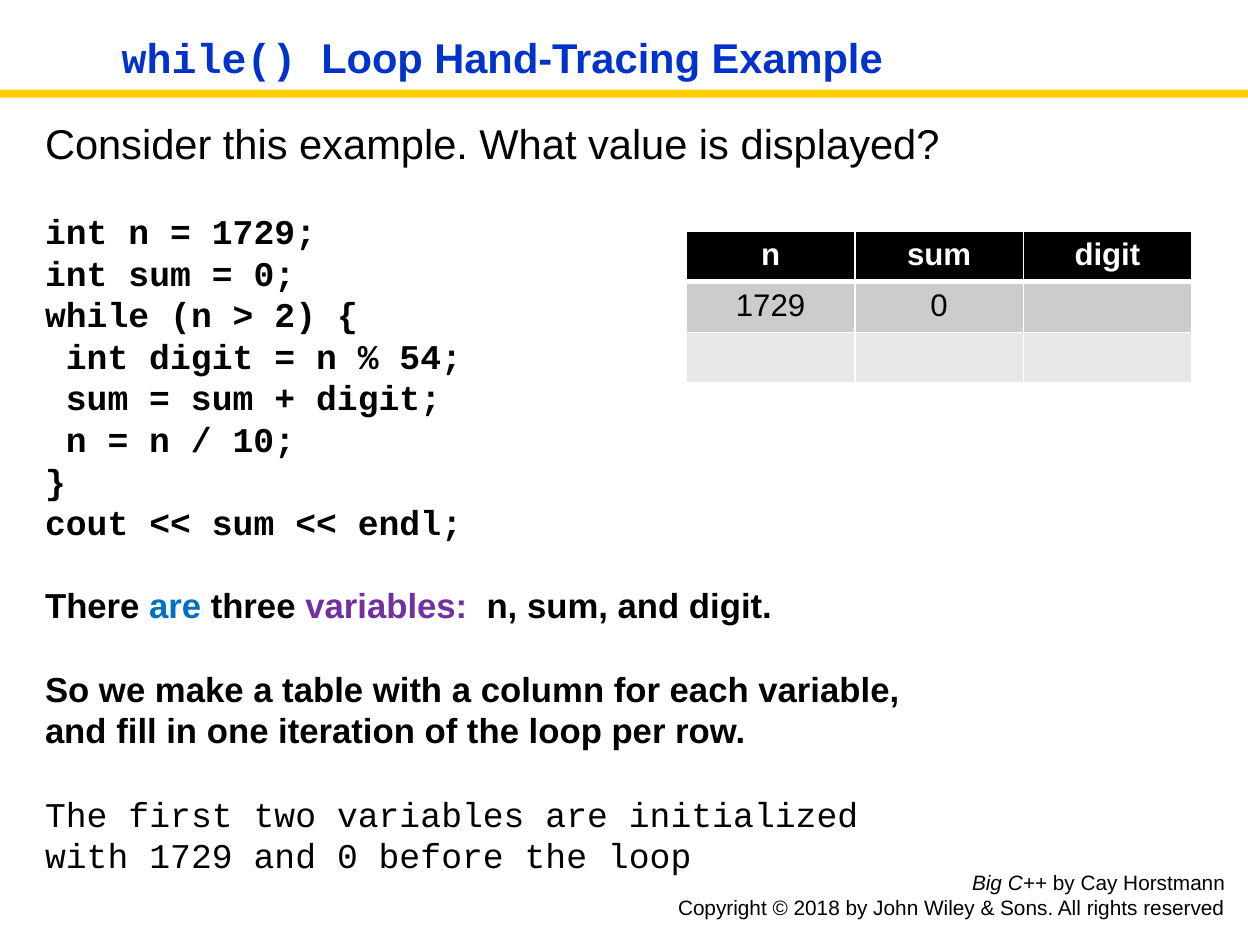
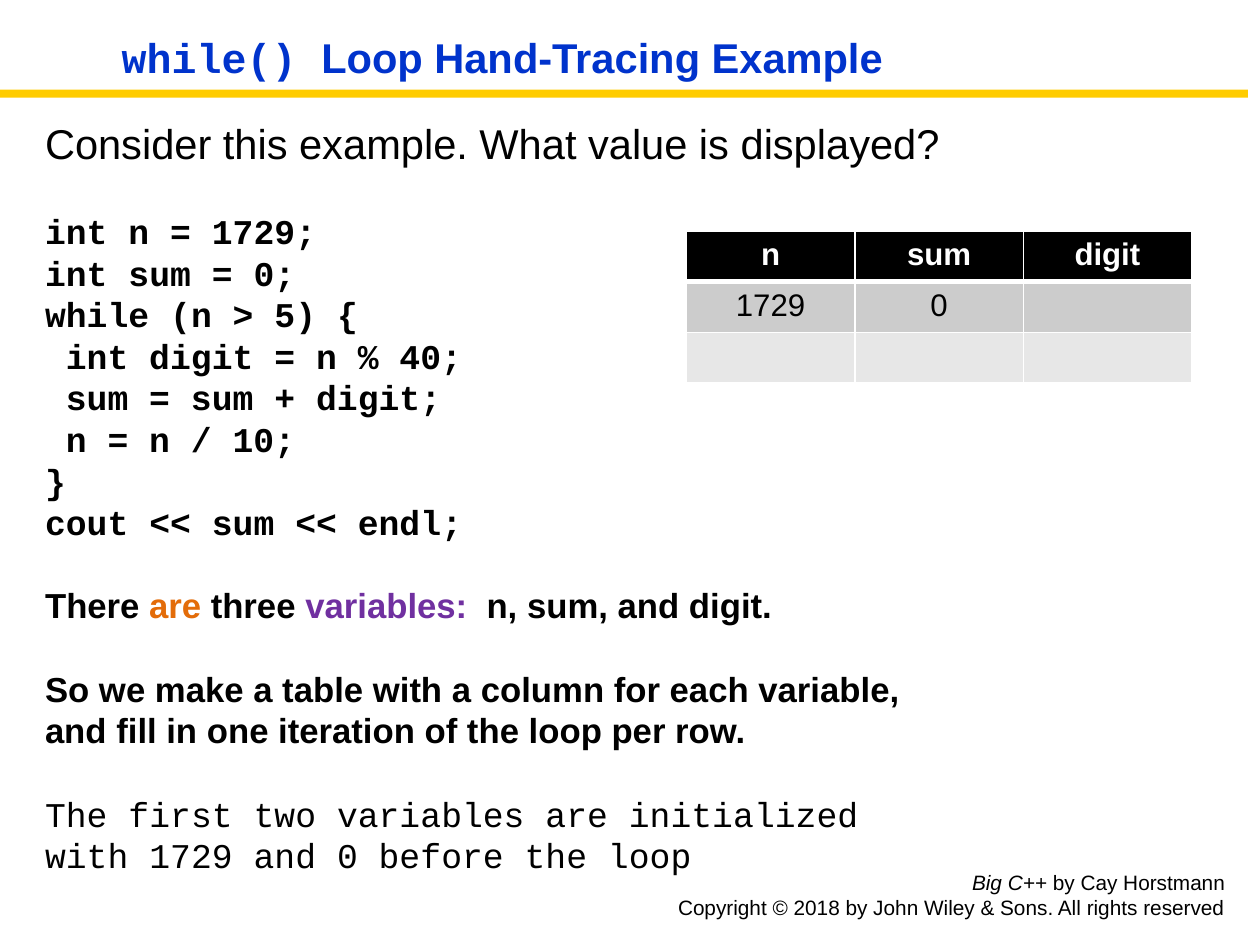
2: 2 -> 5
54: 54 -> 40
are at (175, 608) colour: blue -> orange
